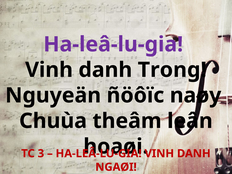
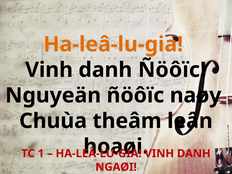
Ha-leâ-lu-gia at (113, 44) colour: purple -> orange
danh Trong: Trong -> Ñöôïc
3: 3 -> 1
